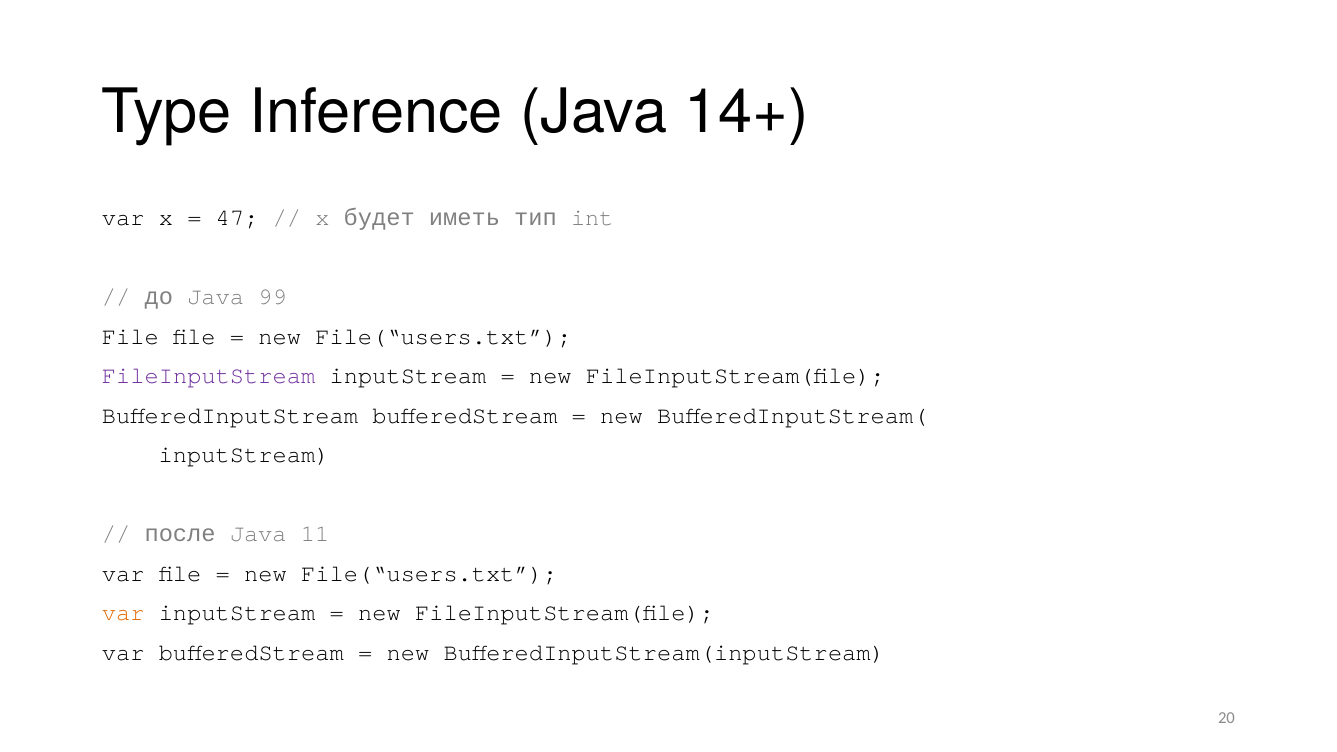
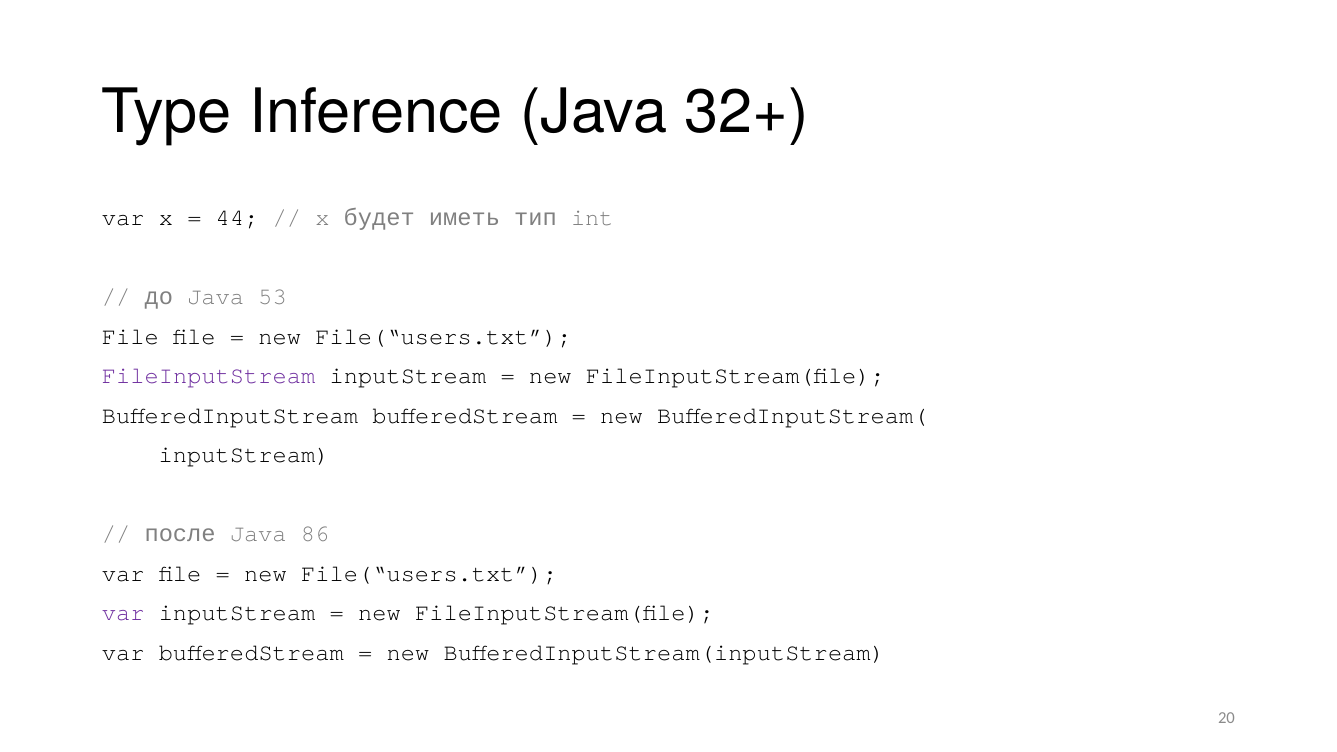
14+: 14+ -> 32+
47: 47 -> 44
99: 99 -> 53
11: 11 -> 86
var at (123, 613) colour: orange -> purple
